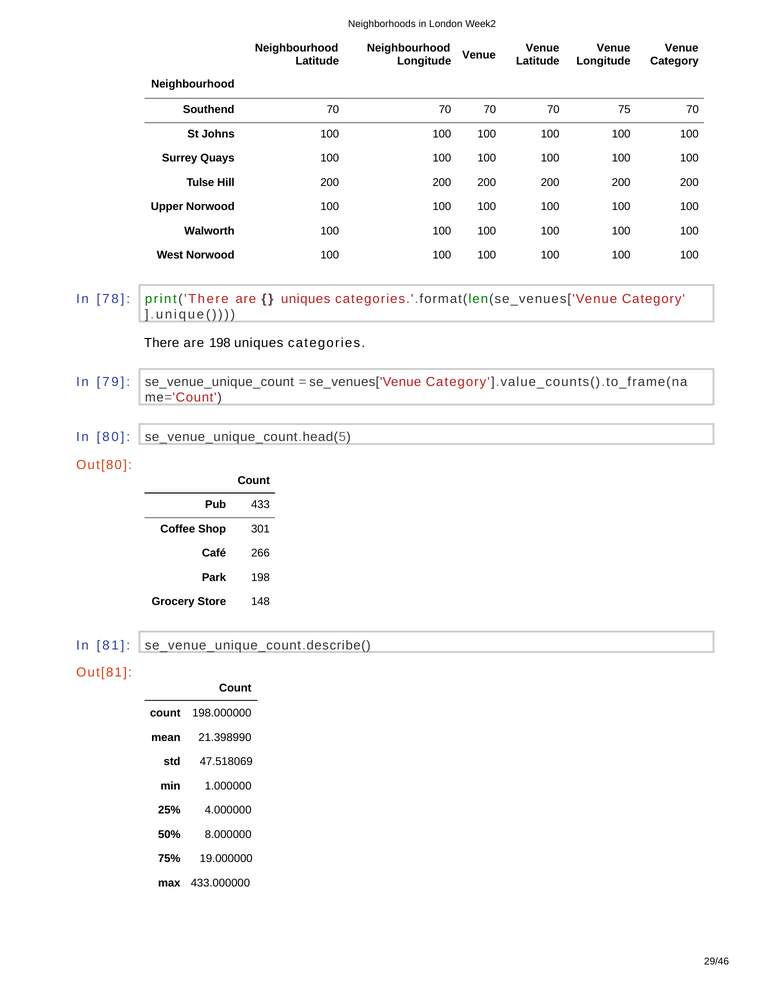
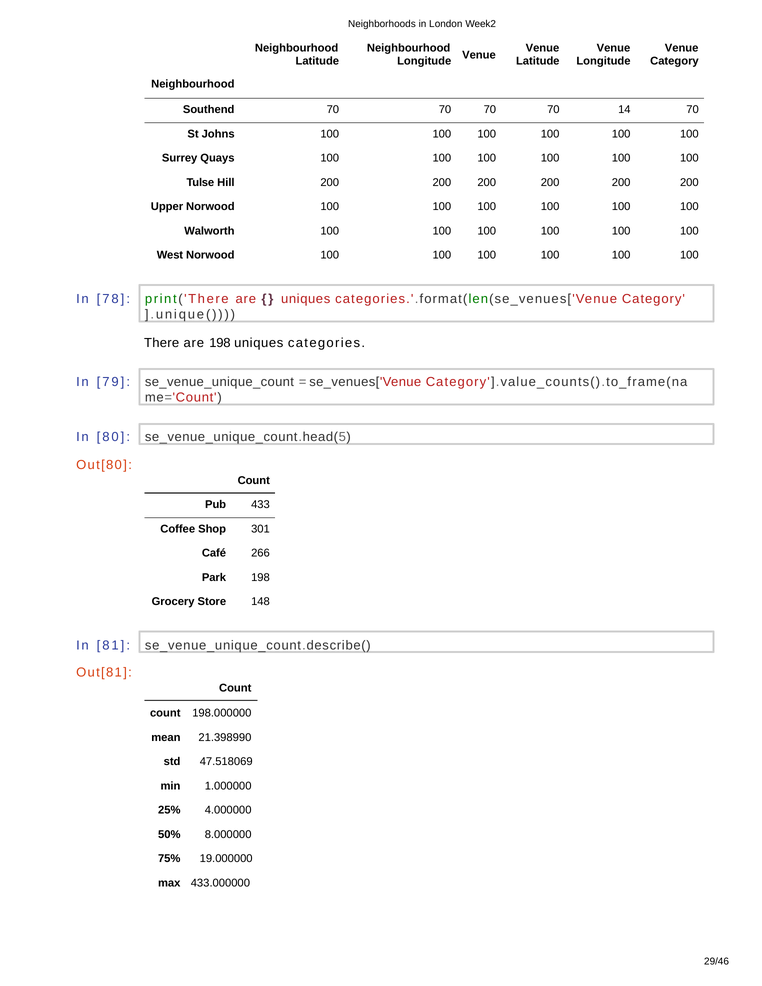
75: 75 -> 14
